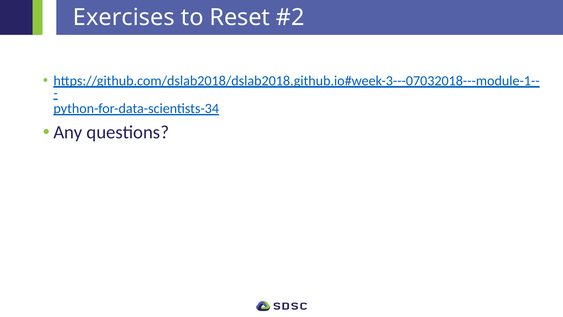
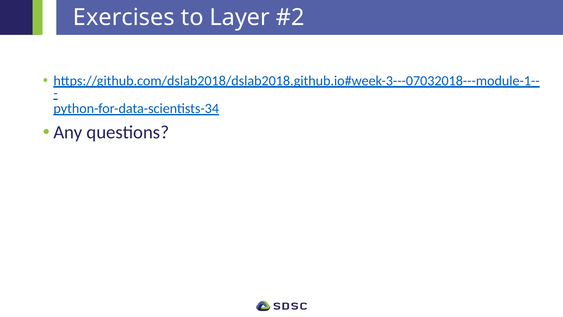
Reset: Reset -> Layer
